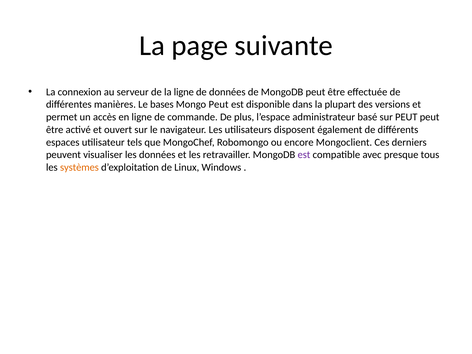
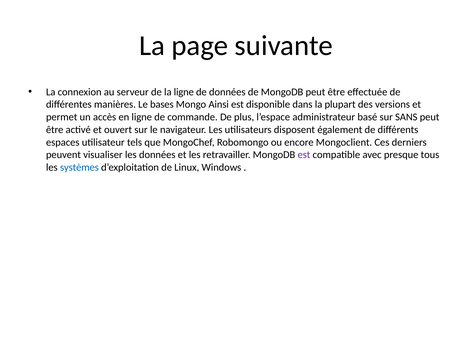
Mongo Peut: Peut -> Ainsi
sur PEUT: PEUT -> SANS
systèmes colour: orange -> blue
